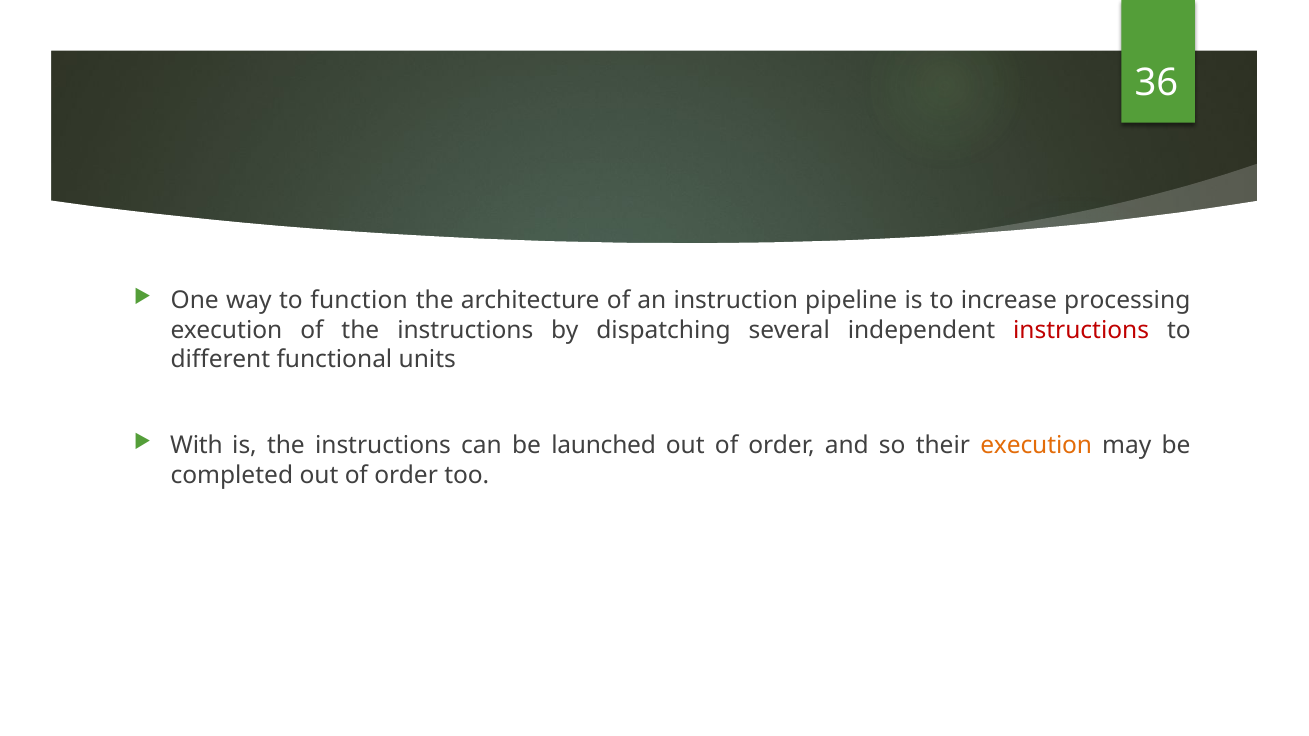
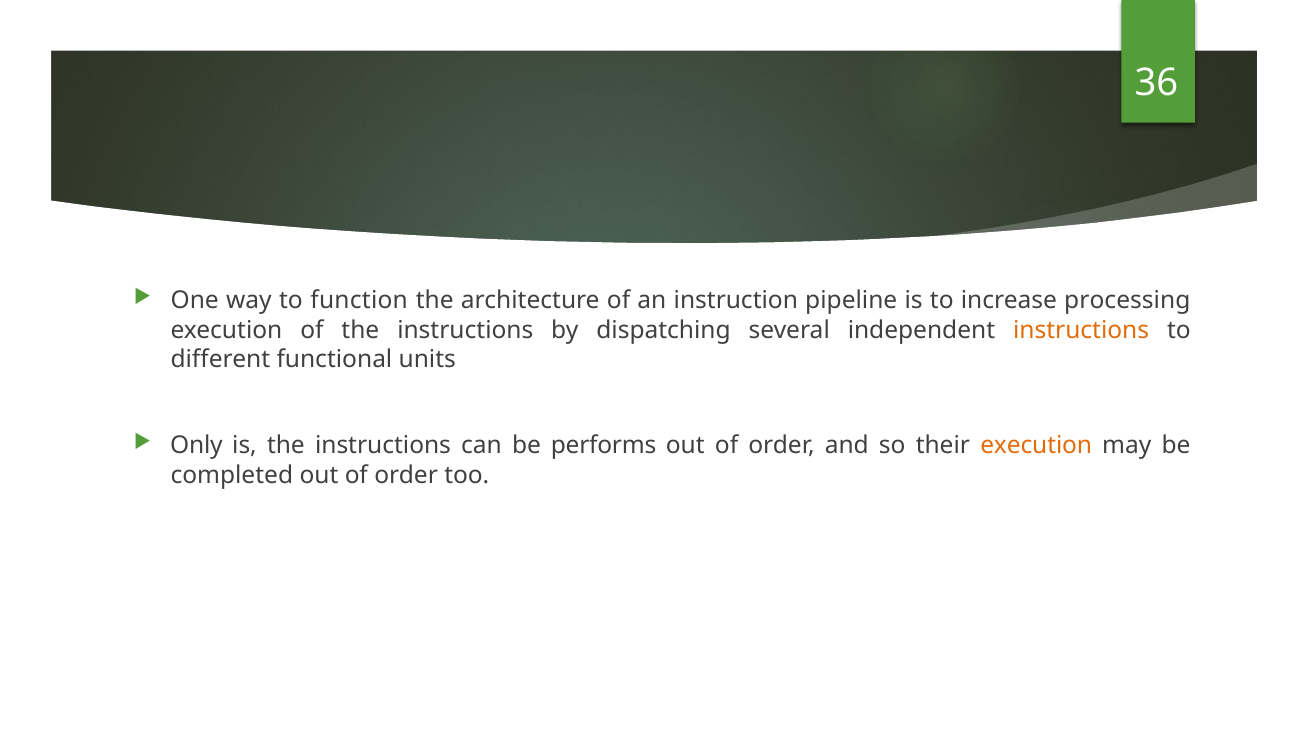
instructions at (1081, 330) colour: red -> orange
With: With -> Only
launched: launched -> performs
